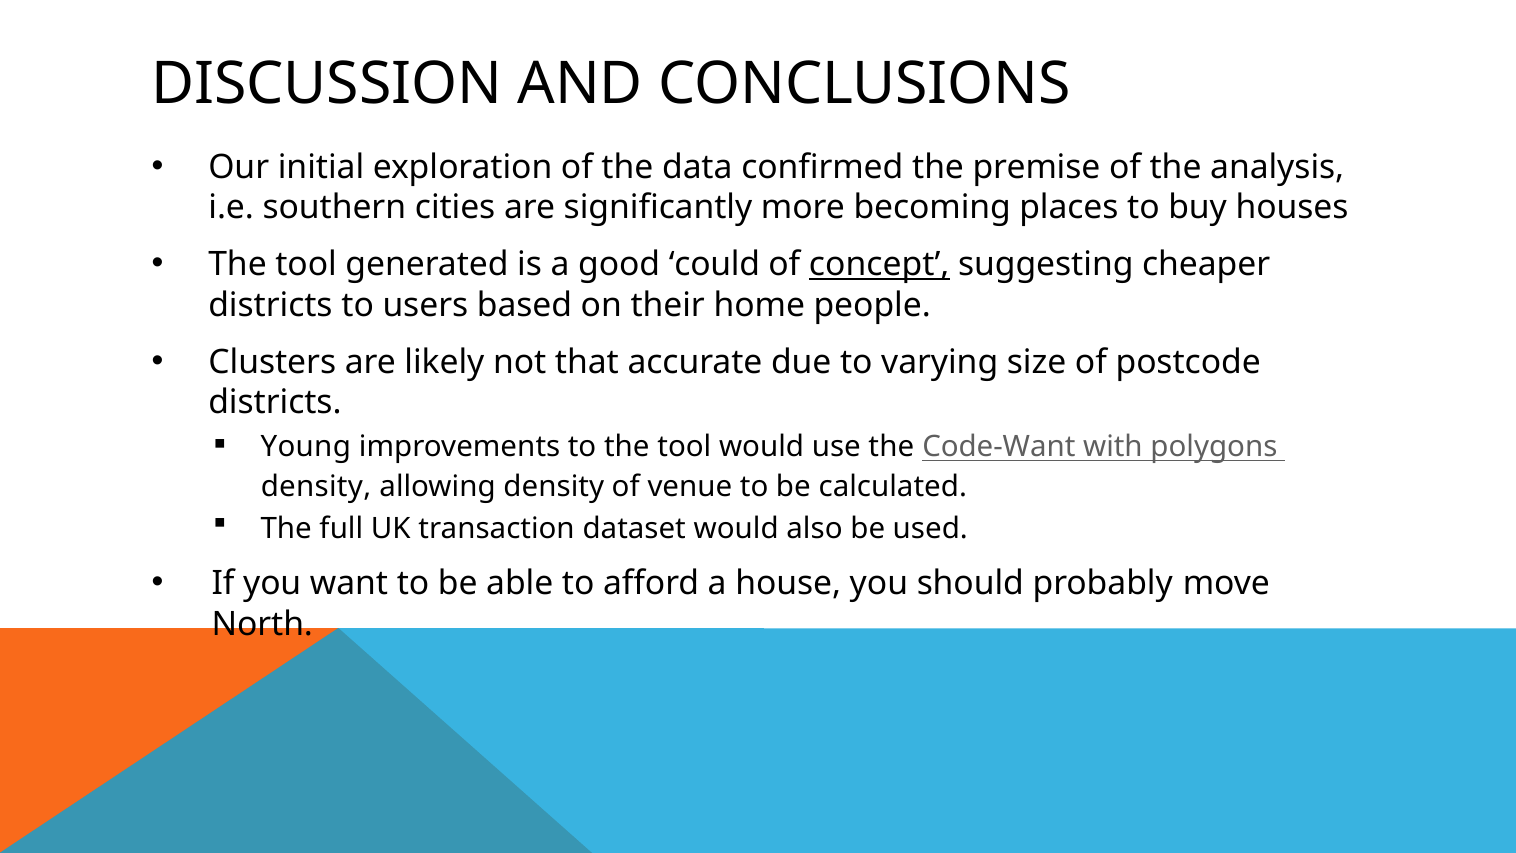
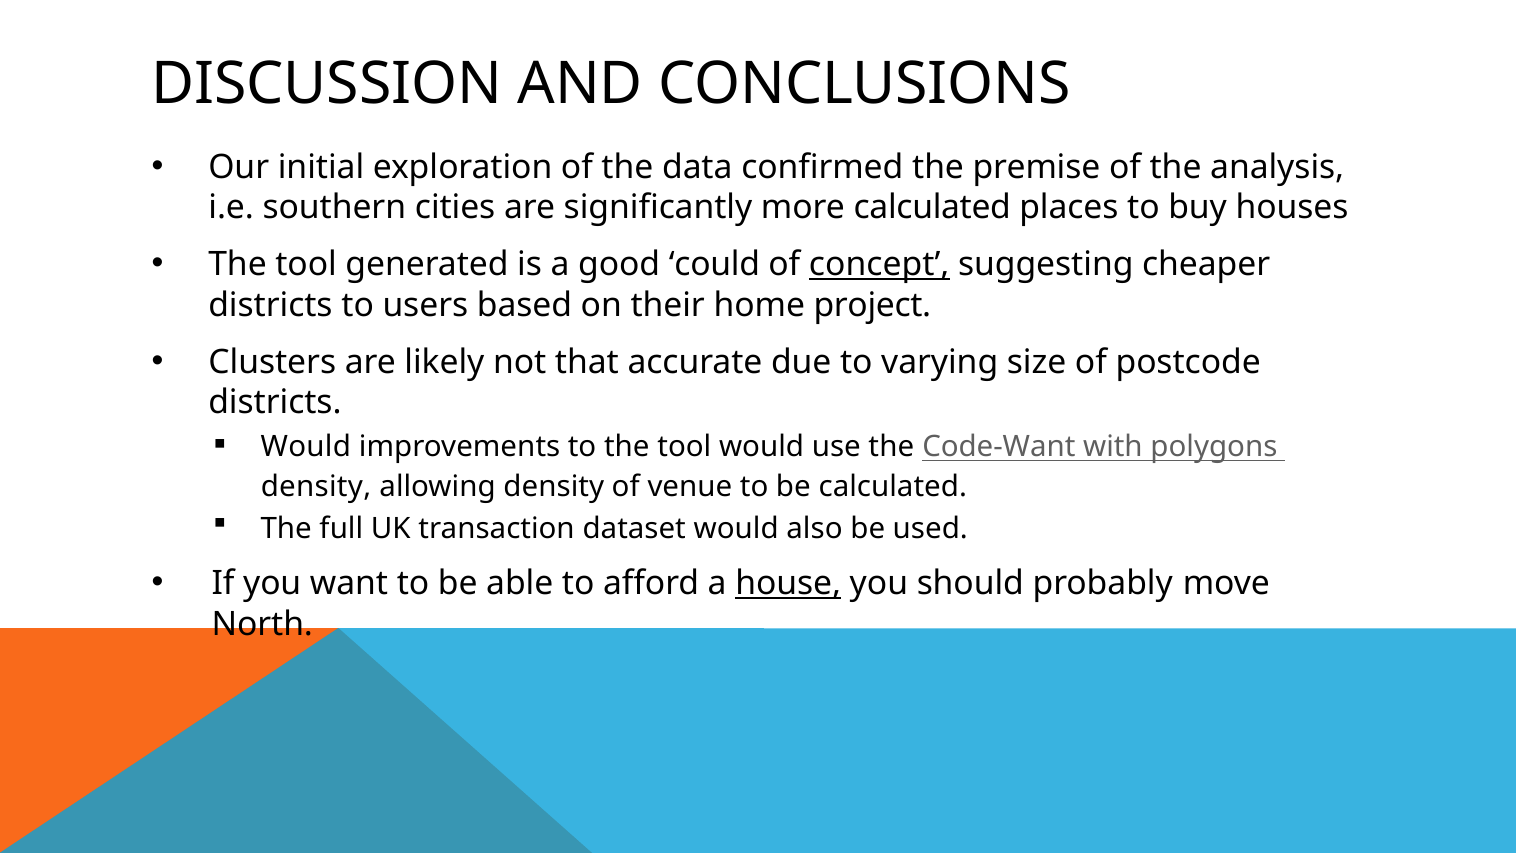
more becoming: becoming -> calculated
people: people -> project
Young at (306, 447): Young -> Would
house underline: none -> present
